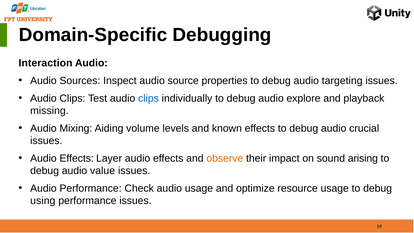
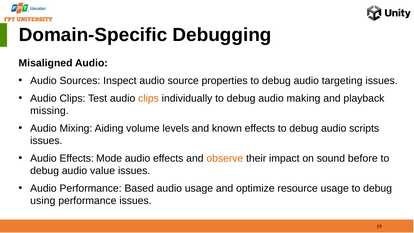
Interaction: Interaction -> Misaligned
clips at (148, 98) colour: blue -> orange
explore: explore -> making
crucial: crucial -> scripts
Layer: Layer -> Mode
arising: arising -> before
Check: Check -> Based
